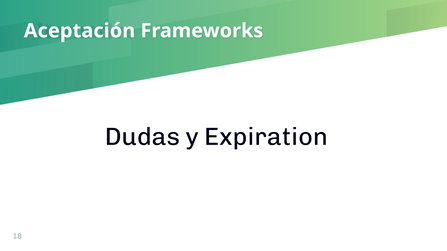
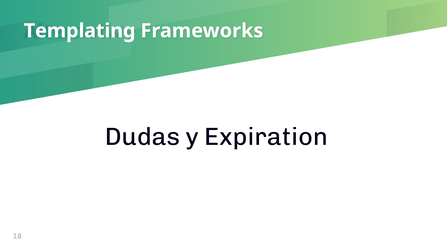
Aceptación: Aceptación -> Templating
